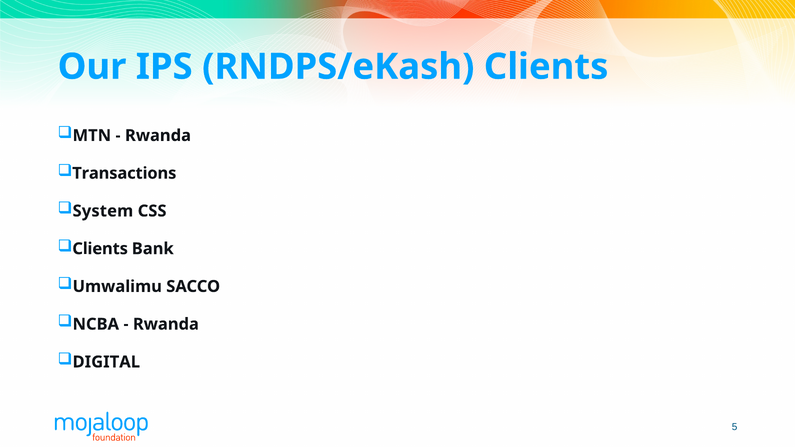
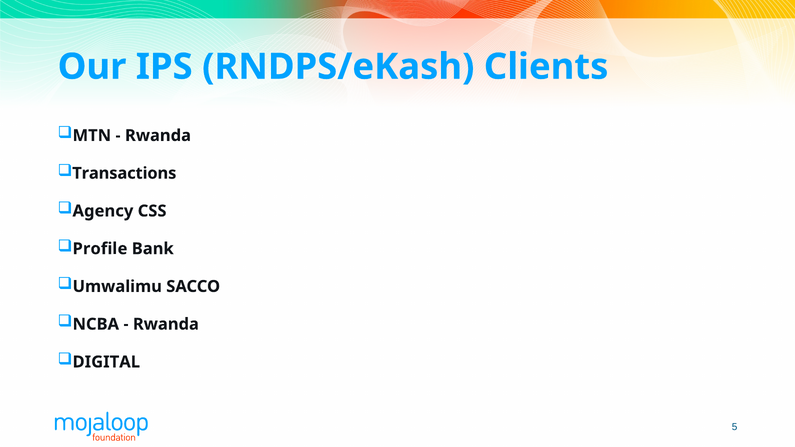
System: System -> Agency
Clients at (100, 249): Clients -> Profile
